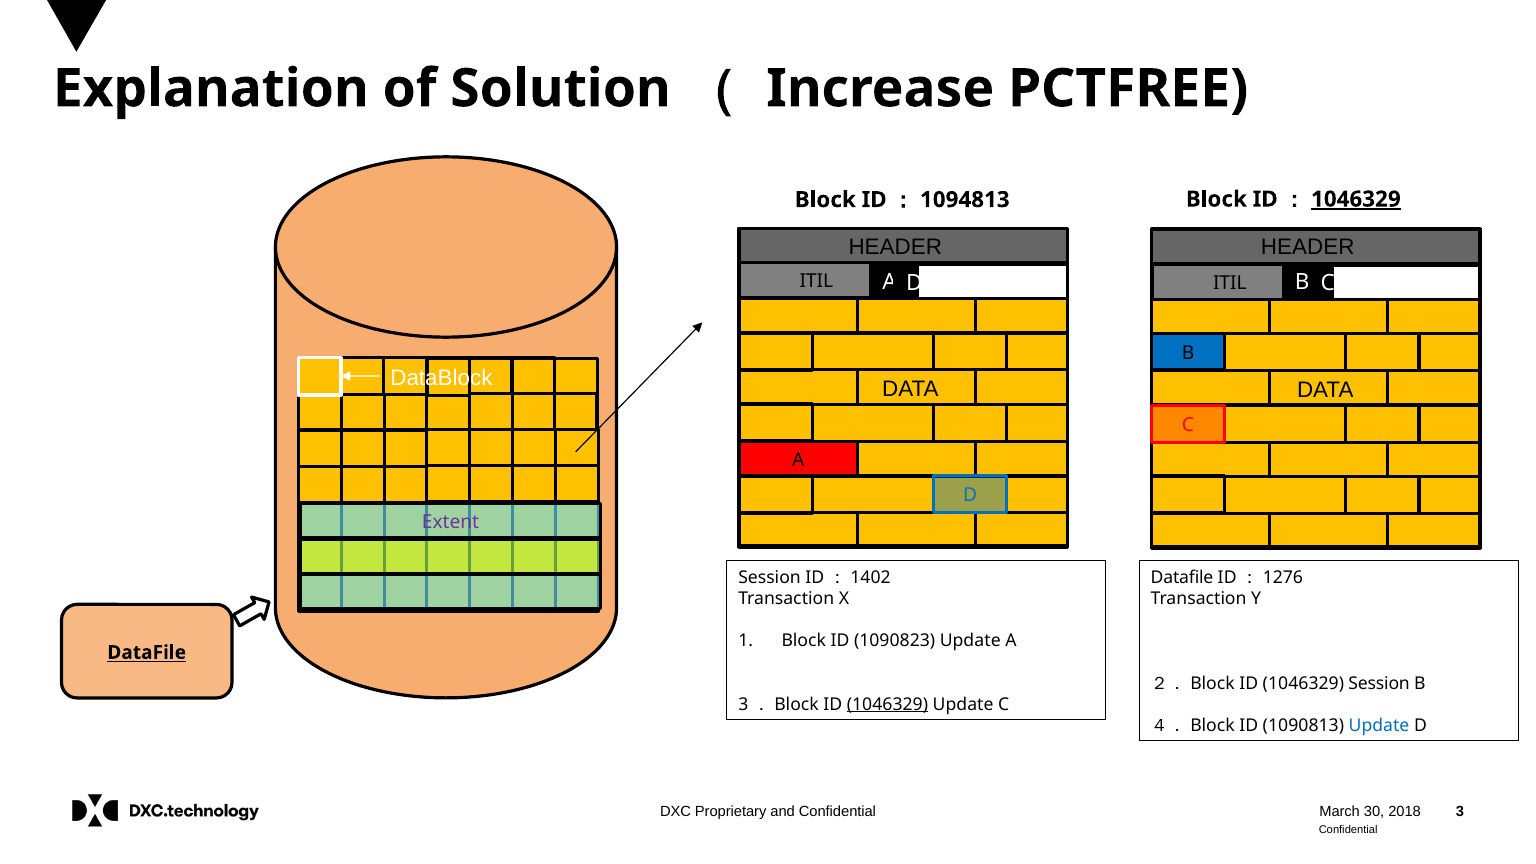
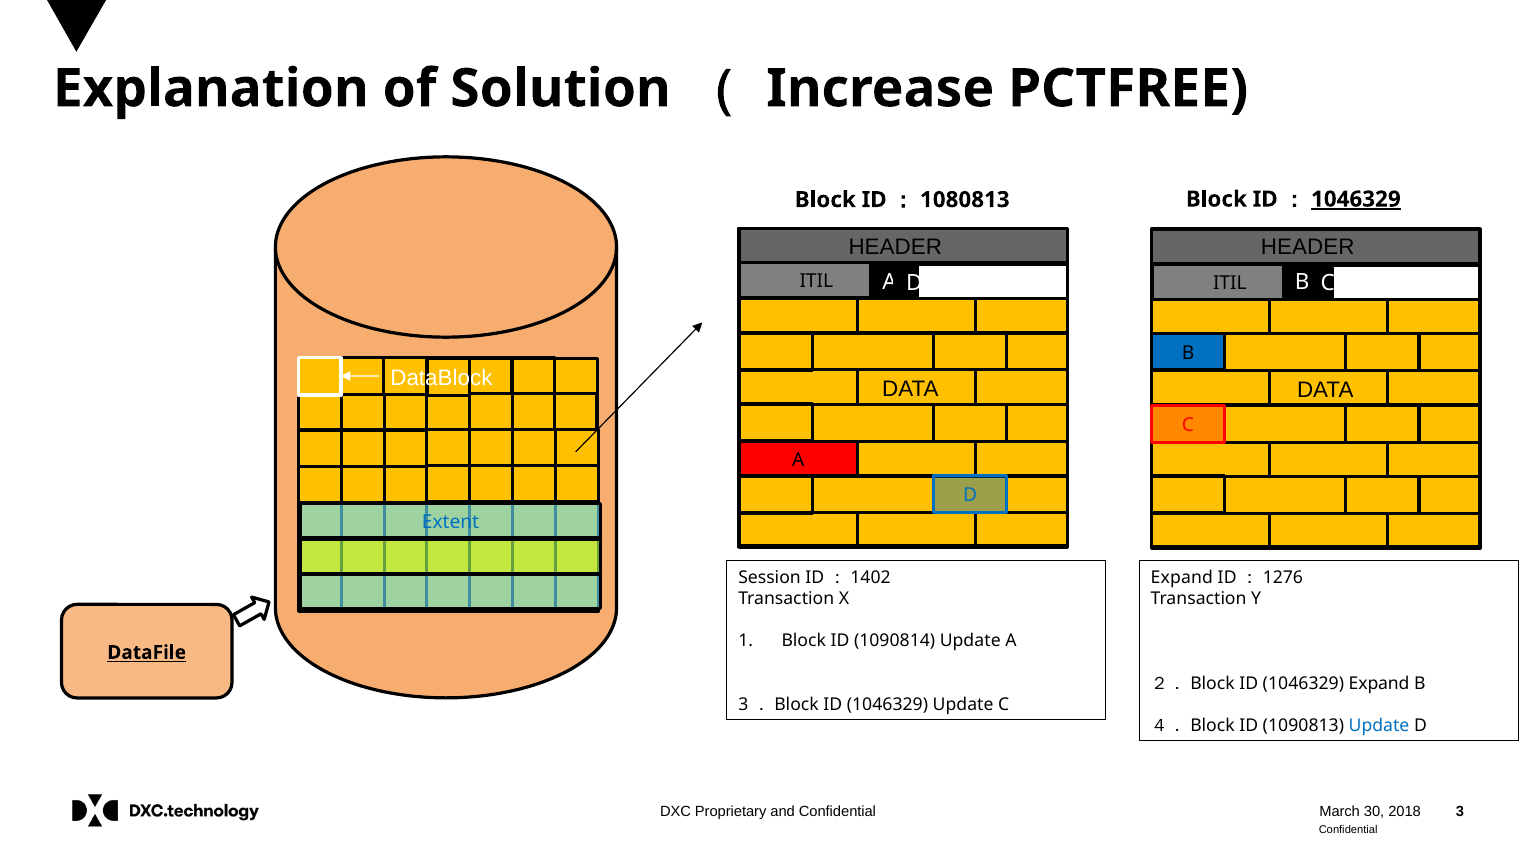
1094813: 1094813 -> 1080813
Extent colour: purple -> blue
Datafile at (1182, 578): Datafile -> Expand
1090823: 1090823 -> 1090814
ID 1046329 Session: Session -> Expand
1046329 at (887, 704) underline: present -> none
